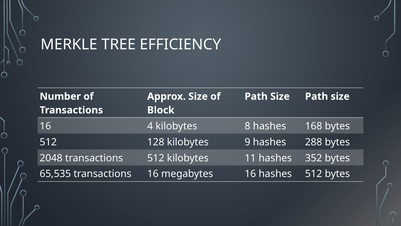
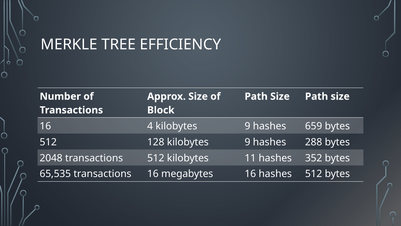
4 kilobytes 8: 8 -> 9
168: 168 -> 659
